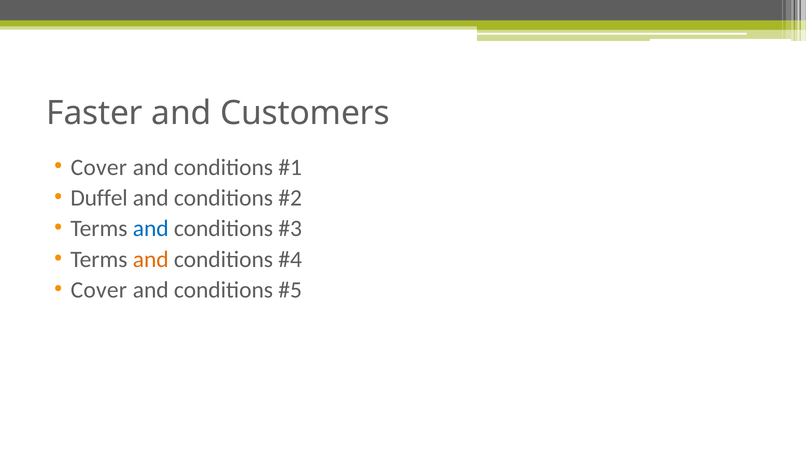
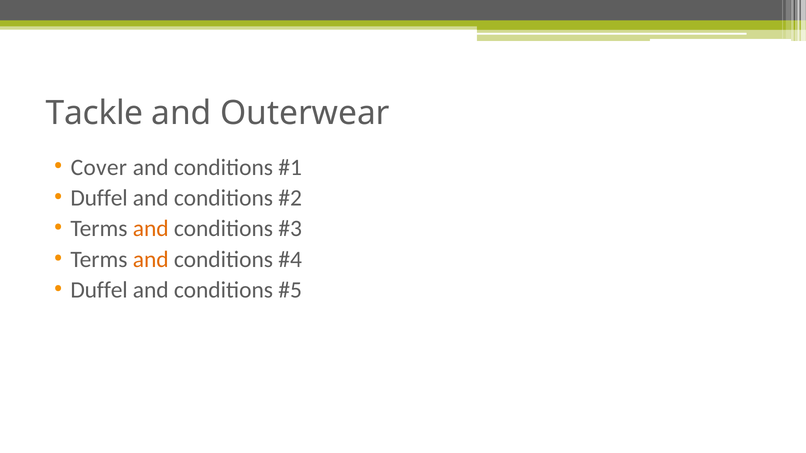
Faster: Faster -> Tackle
Customers: Customers -> Outerwear
and at (151, 229) colour: blue -> orange
Cover at (99, 290): Cover -> Duffel
